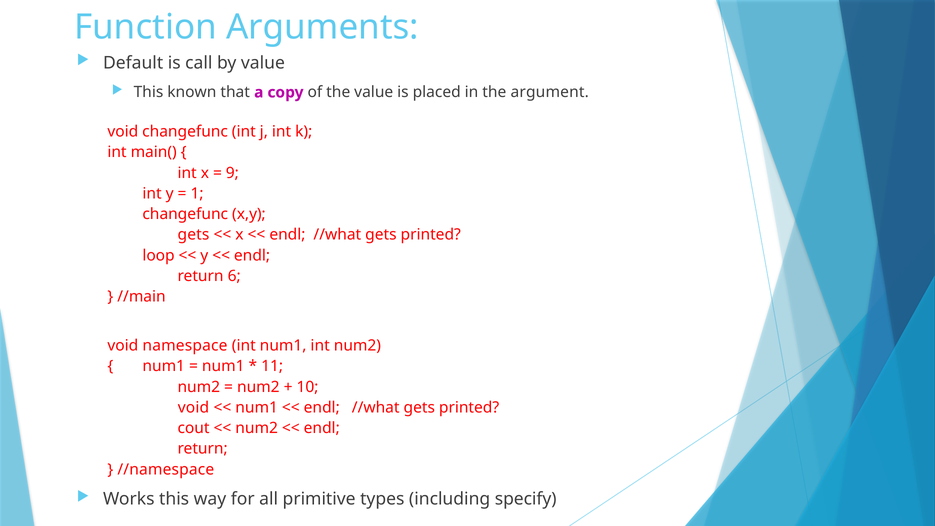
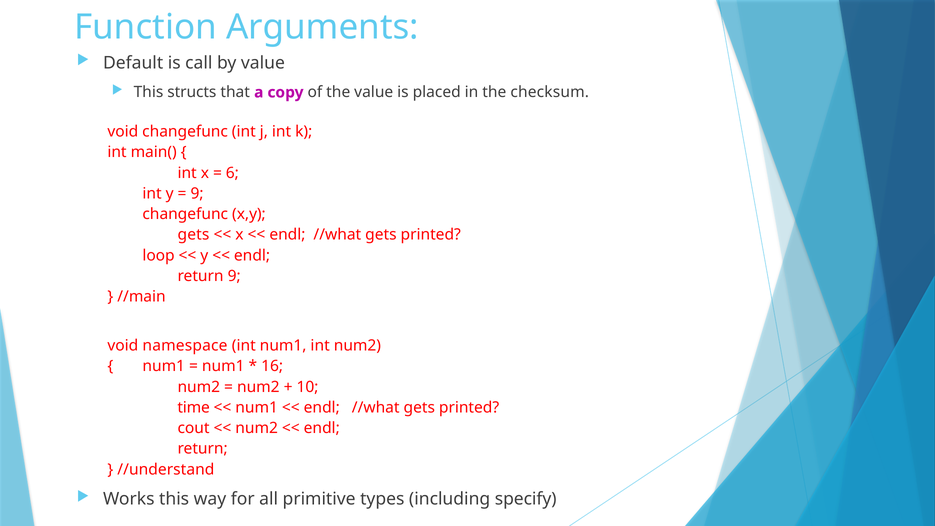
known: known -> structs
argument: argument -> checksum
9: 9 -> 6
1 at (197, 194): 1 -> 9
return 6: 6 -> 9
11: 11 -> 16
void at (193, 408): void -> time
//namespace: //namespace -> //understand
